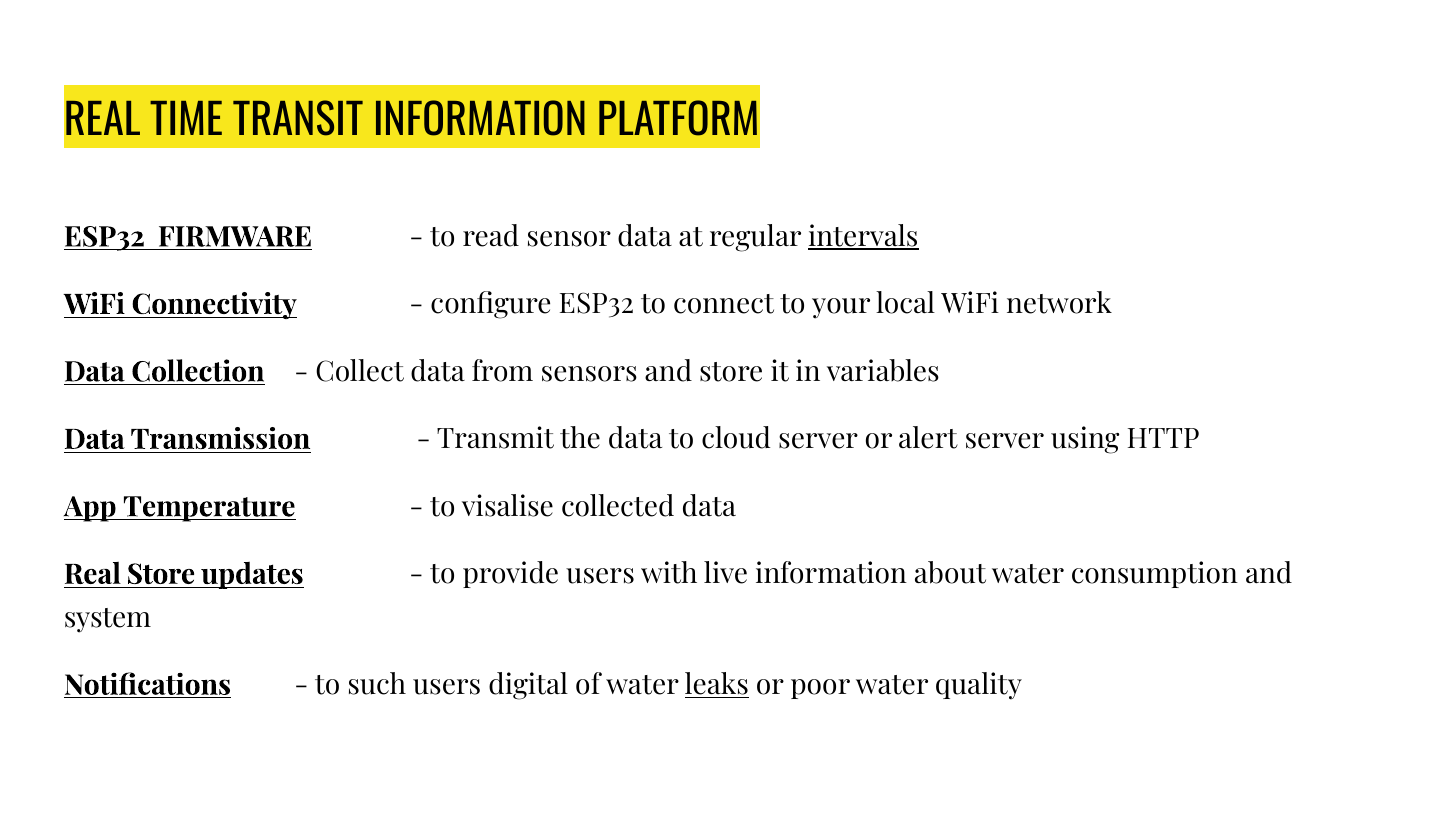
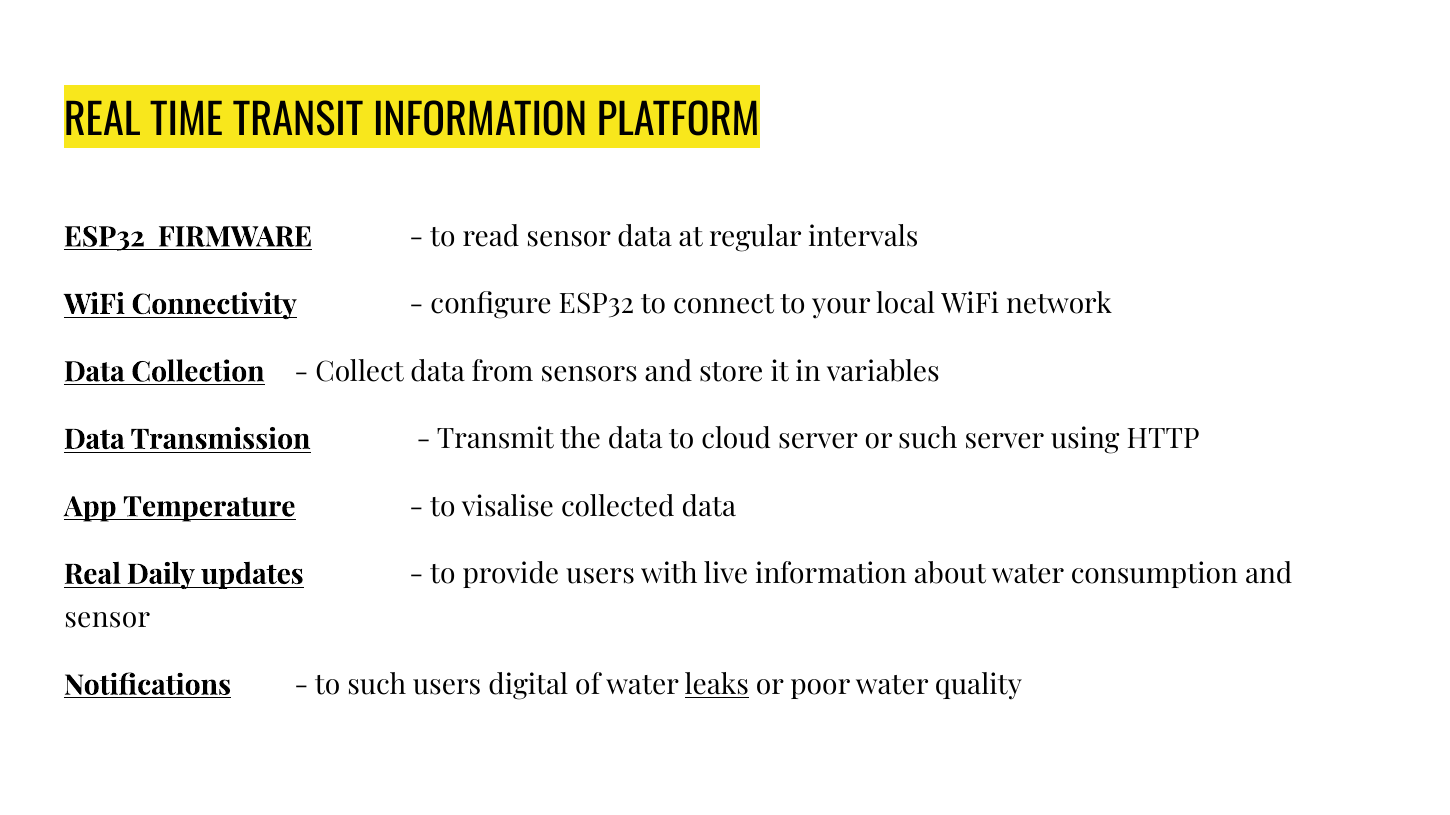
intervals underline: present -> none
or alert: alert -> such
Real Store: Store -> Daily
system at (108, 618): system -> sensor
